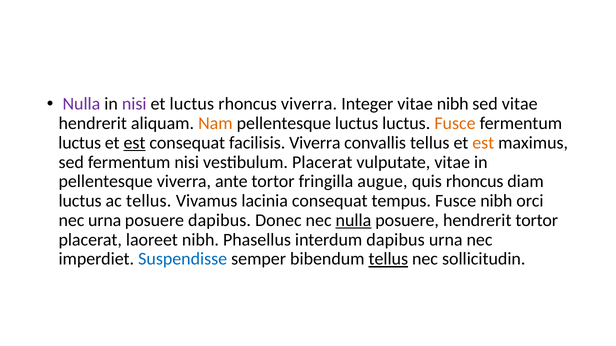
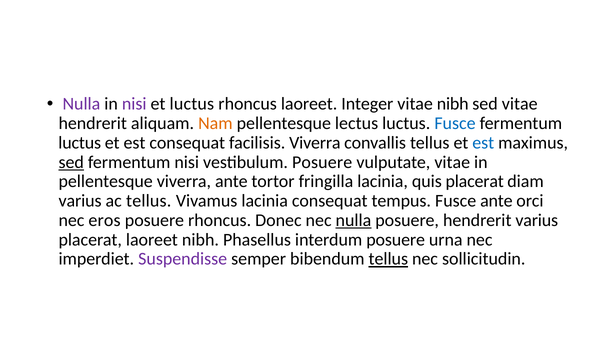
rhoncus viverra: viverra -> laoreet
pellentesque luctus: luctus -> lectus
Fusce at (455, 124) colour: orange -> blue
est at (135, 143) underline: present -> none
est at (483, 143) colour: orange -> blue
sed at (71, 162) underline: none -> present
vestibulum Placerat: Placerat -> Posuere
fringilla augue: augue -> lacinia
quis rhoncus: rhoncus -> placerat
luctus at (80, 201): luctus -> varius
Fusce nibh: nibh -> ante
nec urna: urna -> eros
posuere dapibus: dapibus -> rhoncus
hendrerit tortor: tortor -> varius
interdum dapibus: dapibus -> posuere
Suspendisse colour: blue -> purple
